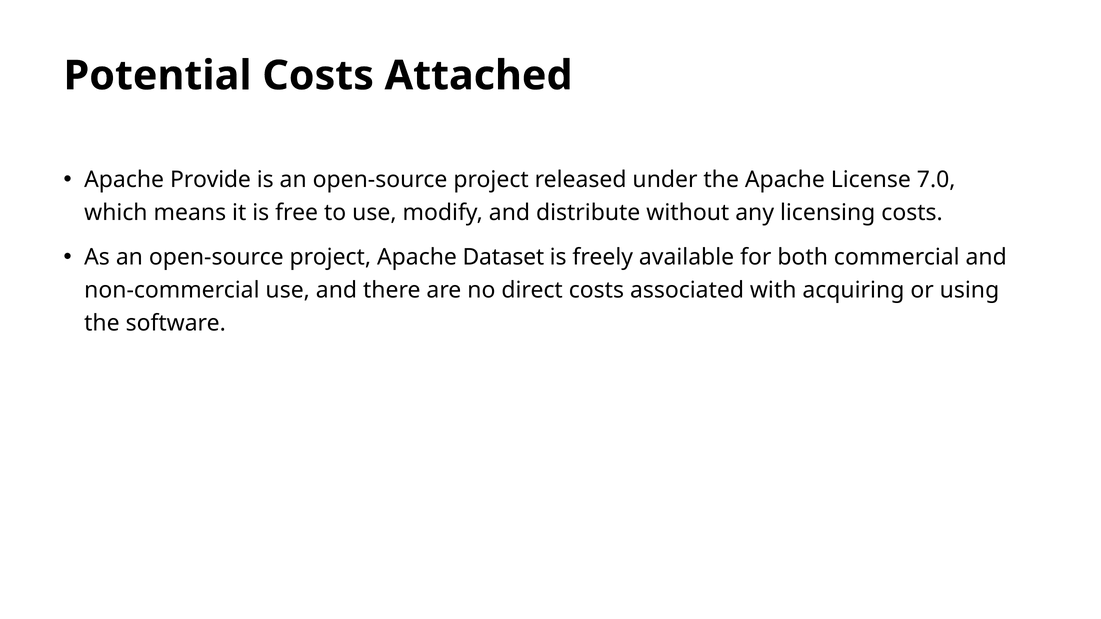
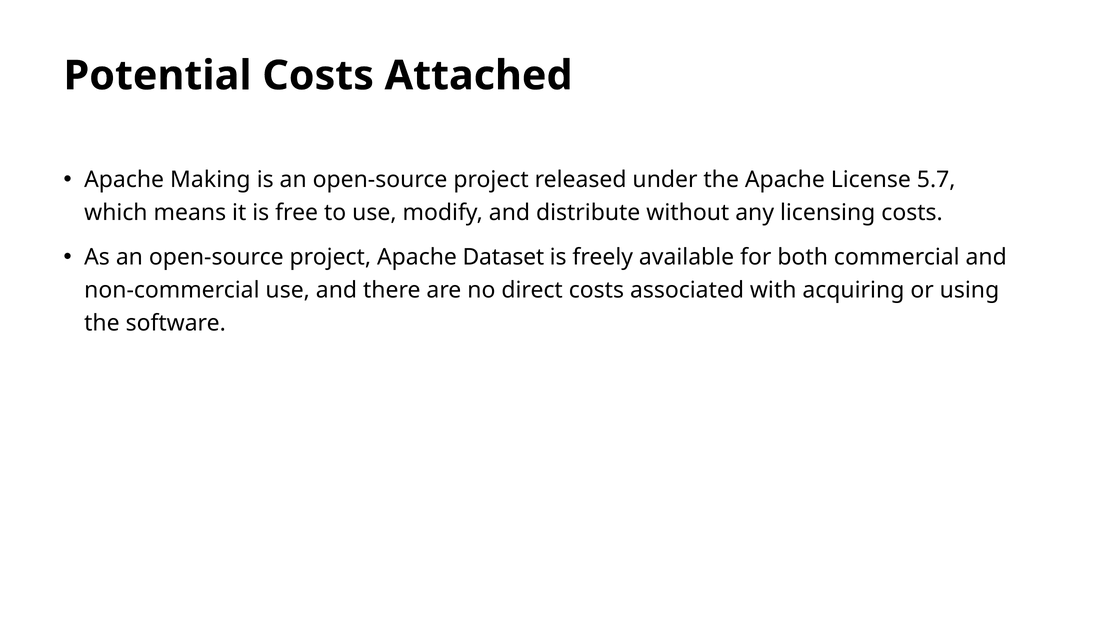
Provide: Provide -> Making
7.0: 7.0 -> 5.7
